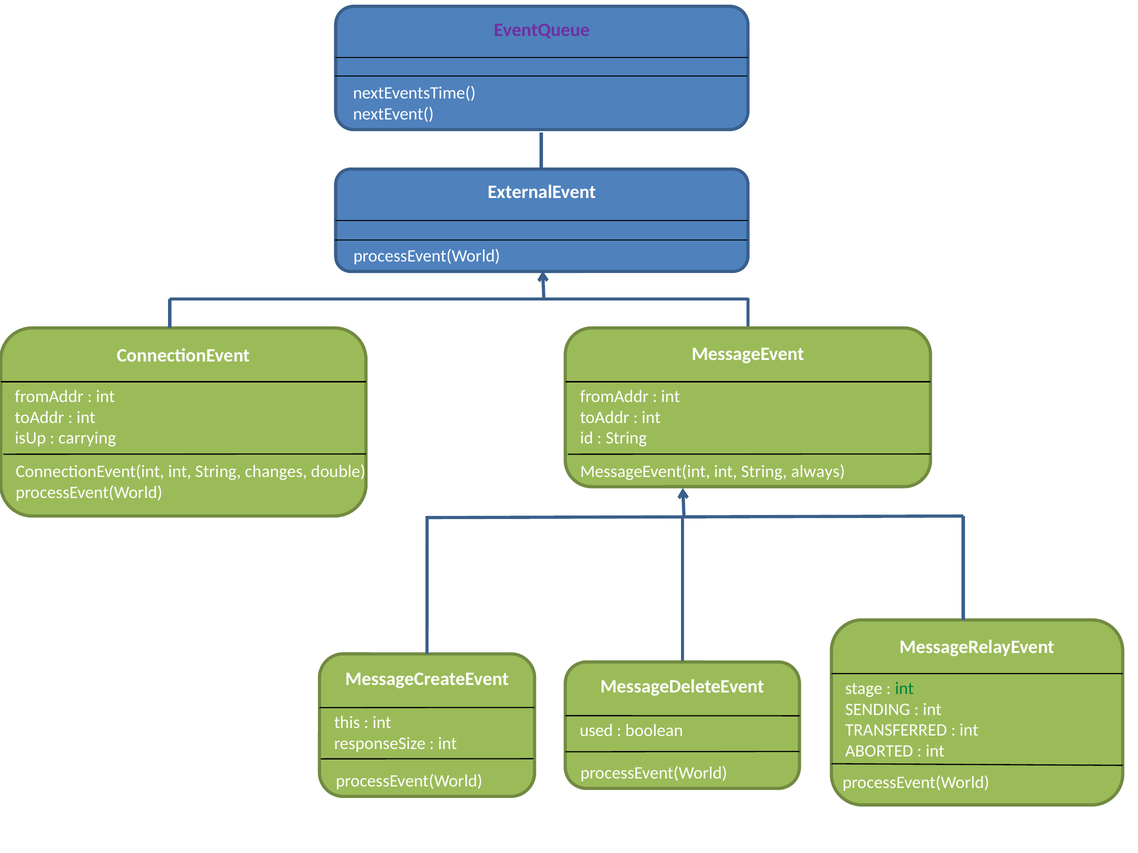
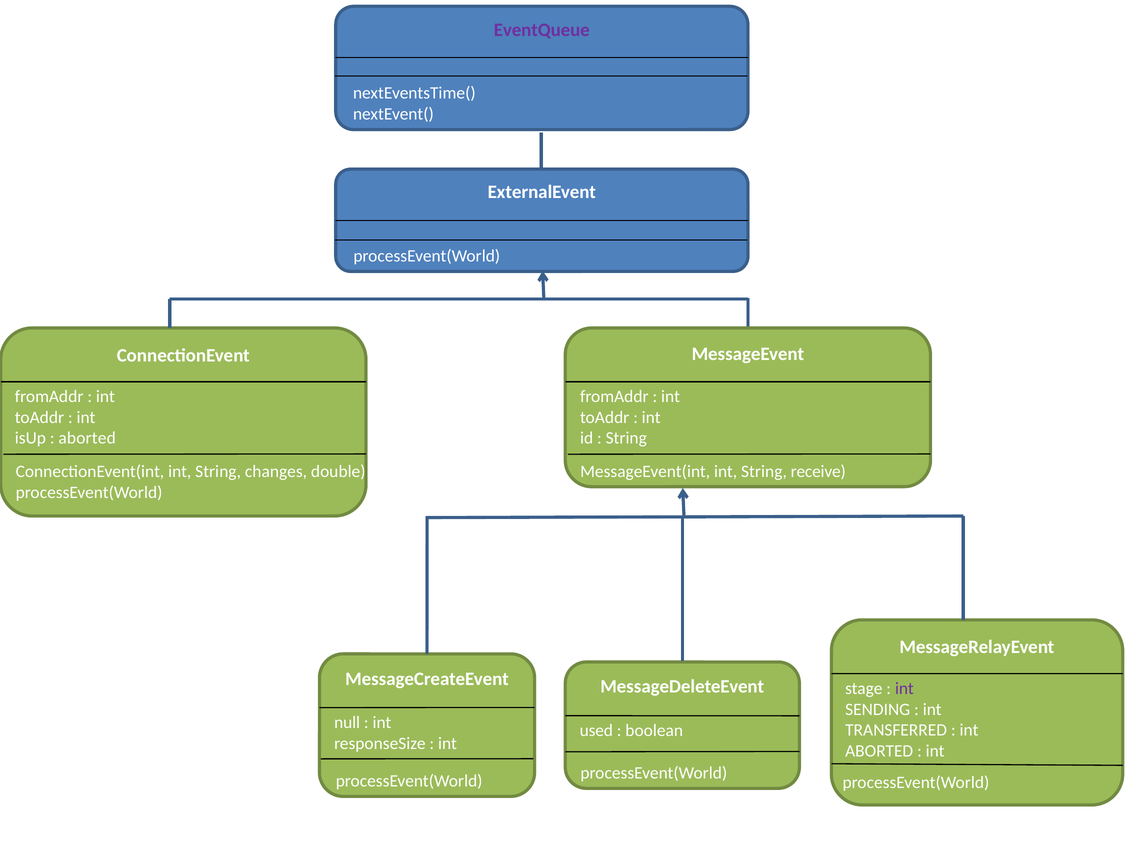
carrying at (87, 438): carrying -> aborted
always: always -> receive
int at (904, 689) colour: green -> purple
this: this -> null
